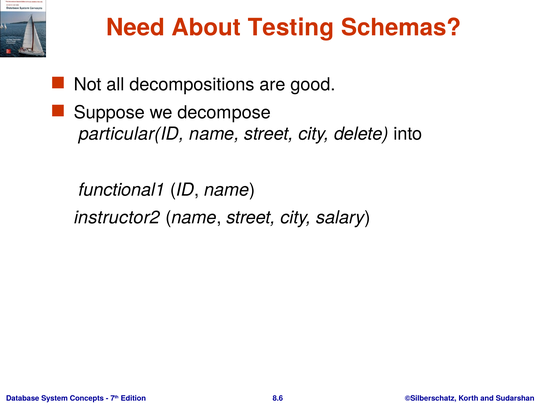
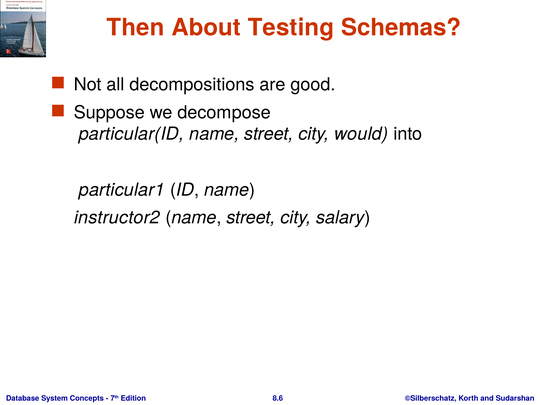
Need: Need -> Then
delete: delete -> would
functional1: functional1 -> particular1
